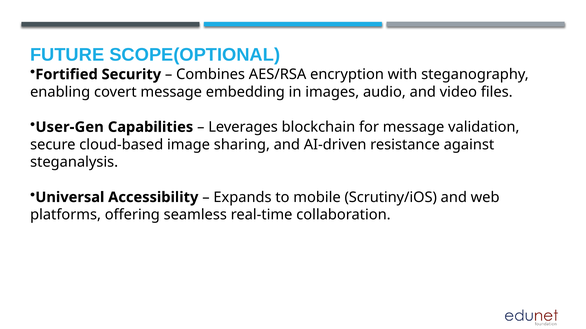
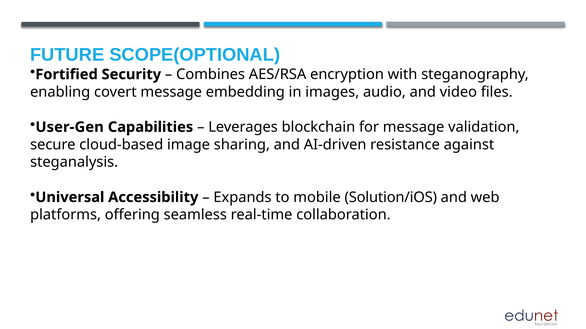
Scrutiny/iOS: Scrutiny/iOS -> Solution/iOS
